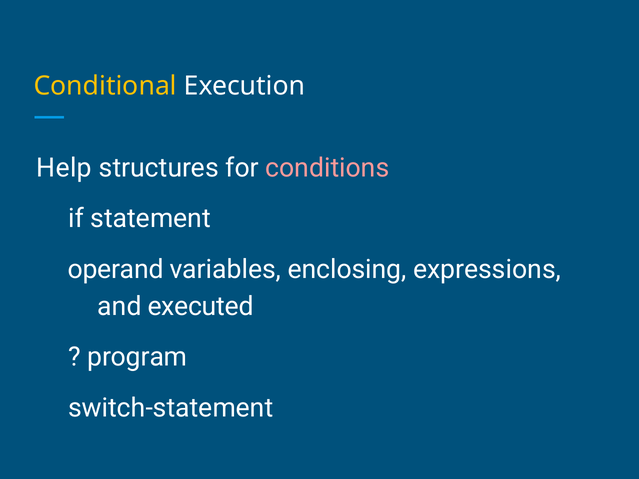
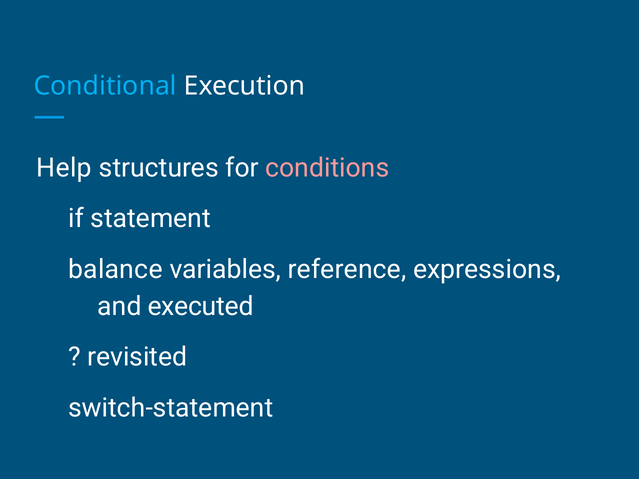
Conditional colour: yellow -> light blue
operand: operand -> balance
enclosing: enclosing -> reference
program: program -> revisited
